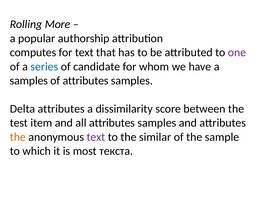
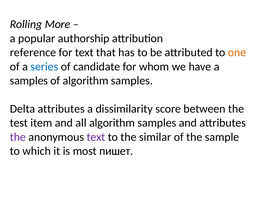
computes: computes -> reference
one colour: purple -> orange
of attributes: attributes -> algorithm
all attributes: attributes -> algorithm
the at (18, 137) colour: orange -> purple
текста: текста -> пишет
